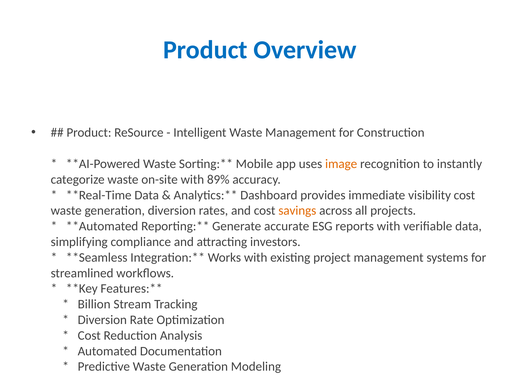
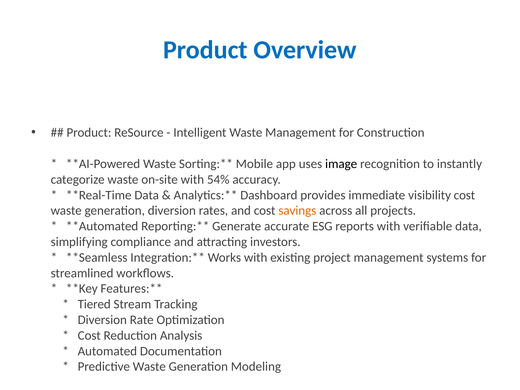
image colour: orange -> black
89%: 89% -> 54%
Billion: Billion -> Tiered
